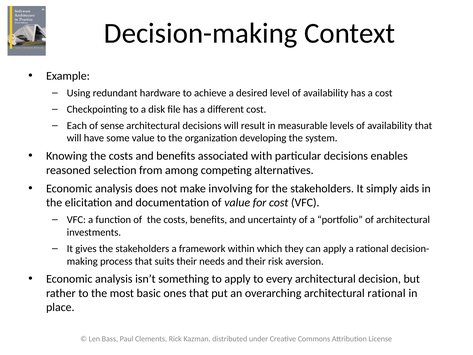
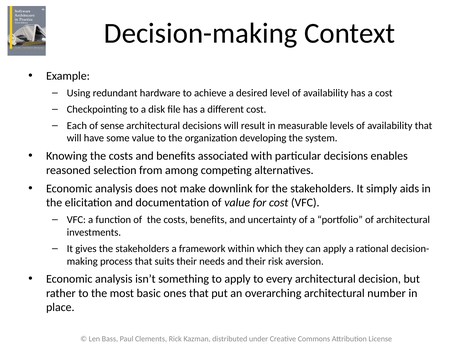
involving: involving -> downlink
architectural rational: rational -> number
